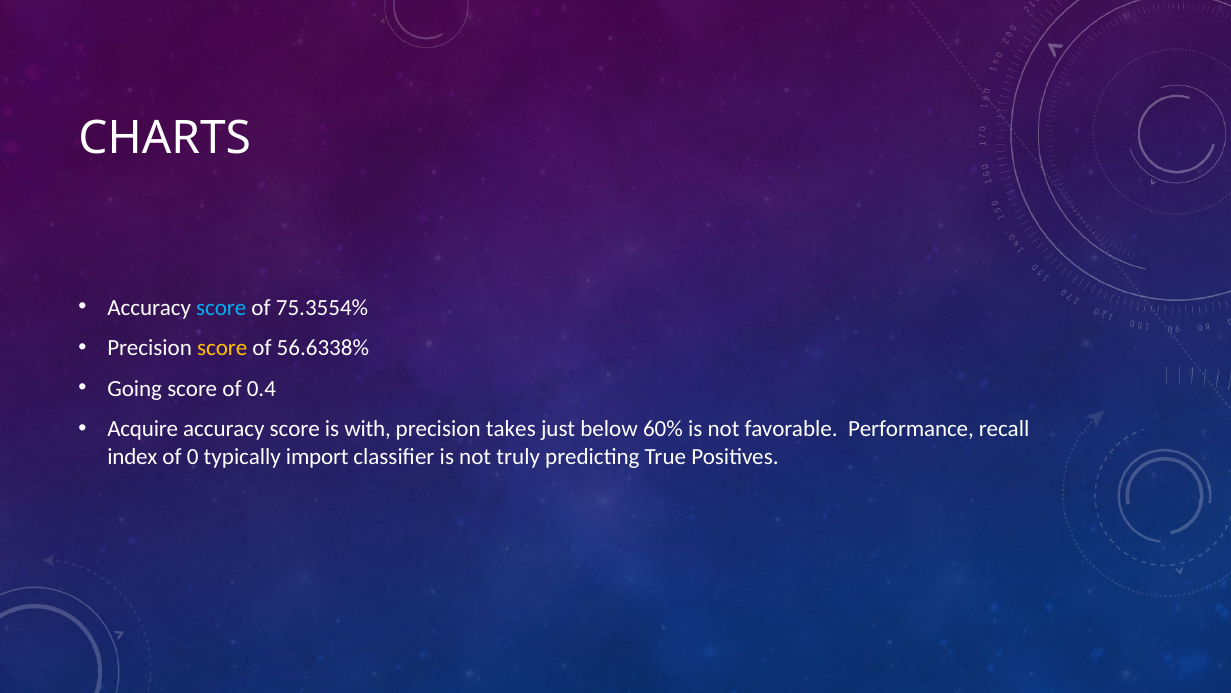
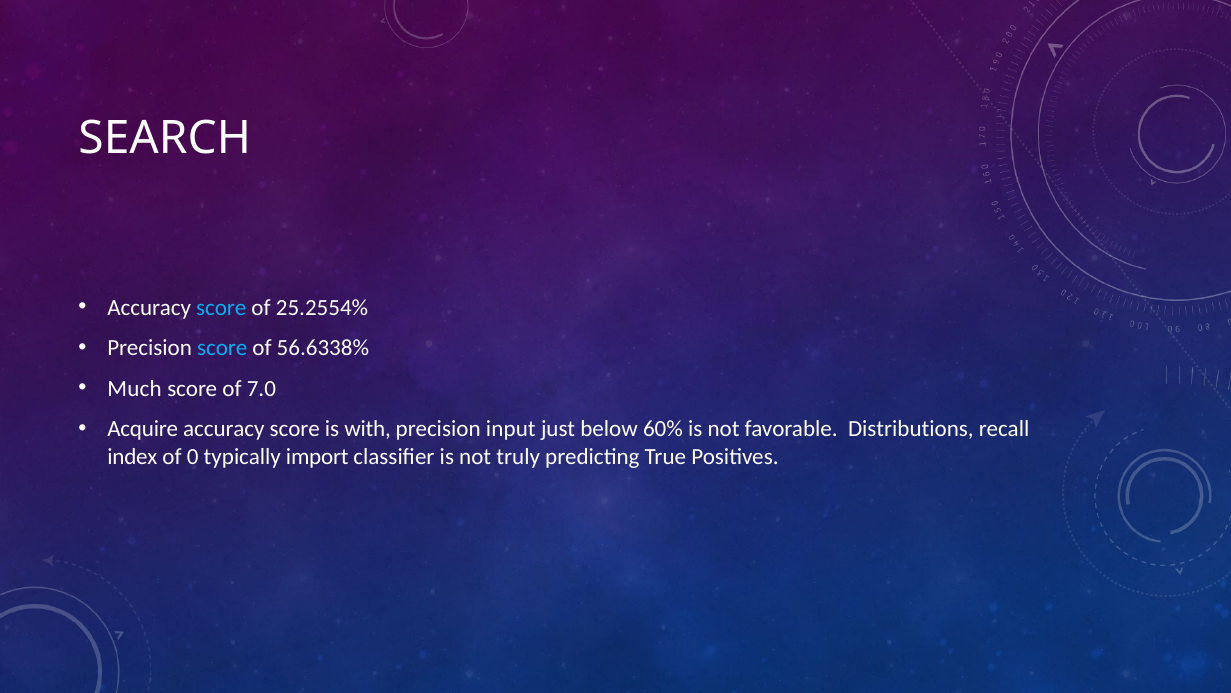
CHARTS: CHARTS -> SEARCH
75.3554%: 75.3554% -> 25.2554%
score at (222, 348) colour: yellow -> light blue
Going: Going -> Much
0.4: 0.4 -> 7.0
takes: takes -> input
Performance: Performance -> Distributions
